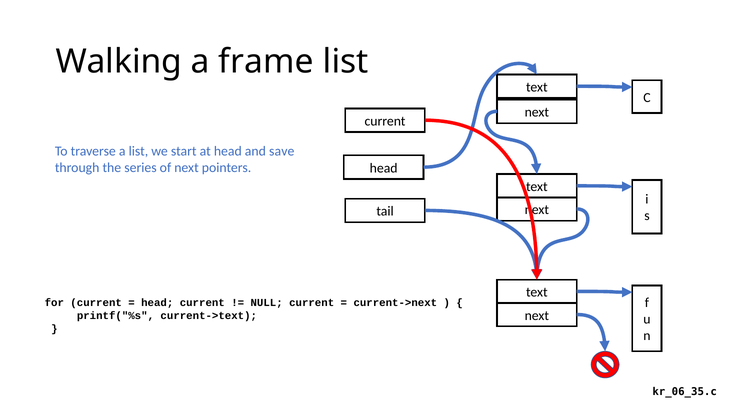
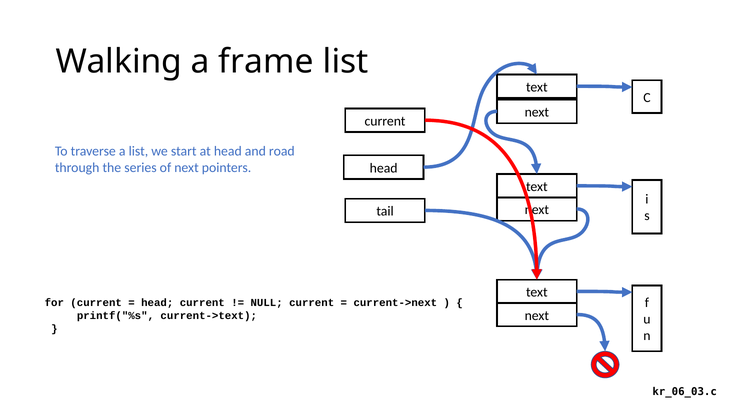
save: save -> road
kr_06_35.c: kr_06_35.c -> kr_06_03.c
